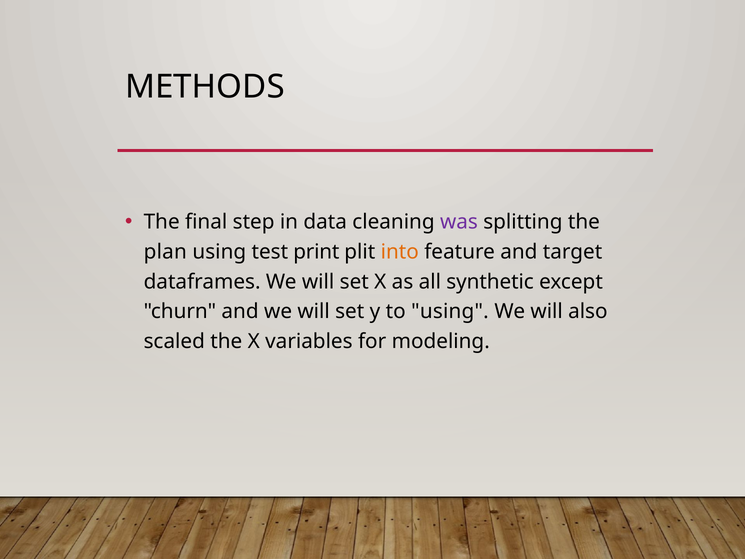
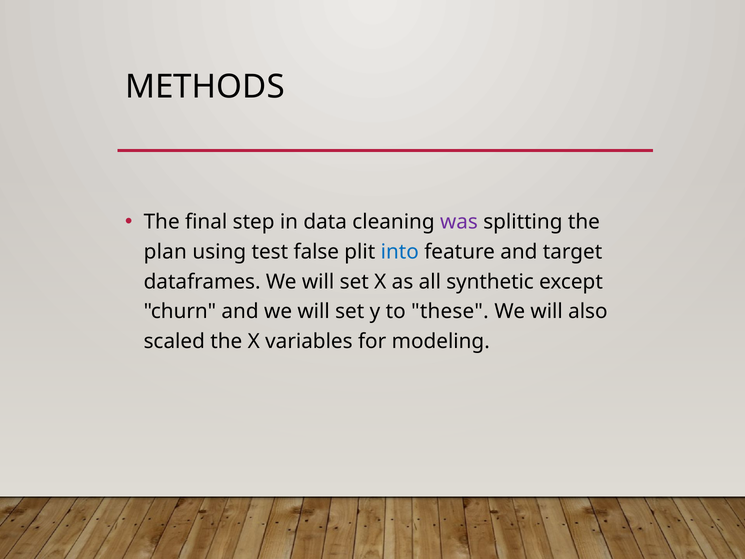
print: print -> false
into colour: orange -> blue
to using: using -> these
